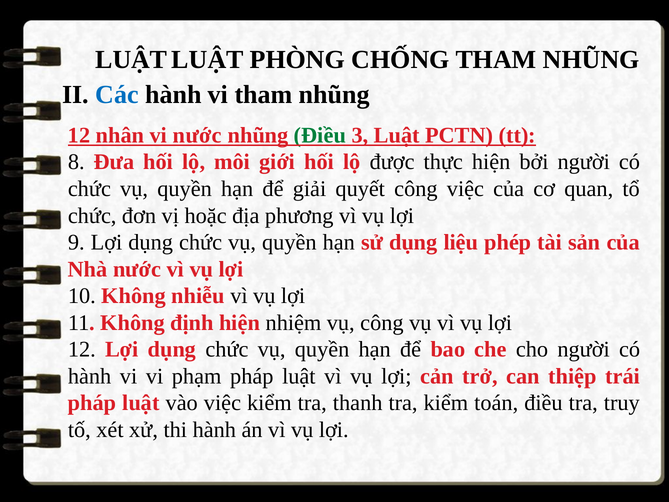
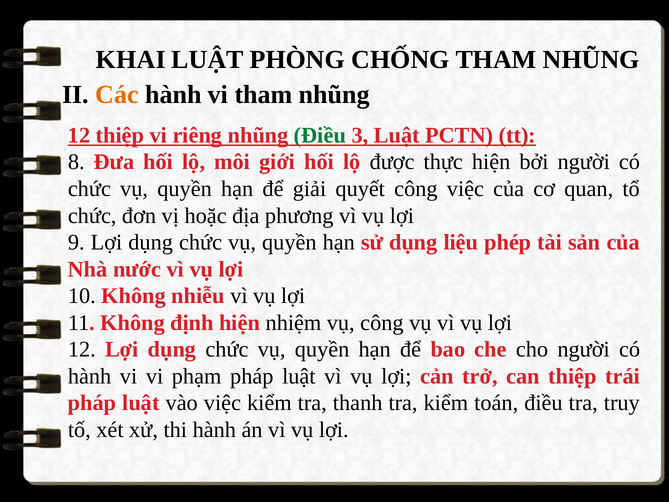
LUẬT at (131, 60): LUẬT -> KHAI
Các colour: blue -> orange
12 nhân: nhân -> thiệp
vi nước: nước -> riêng
